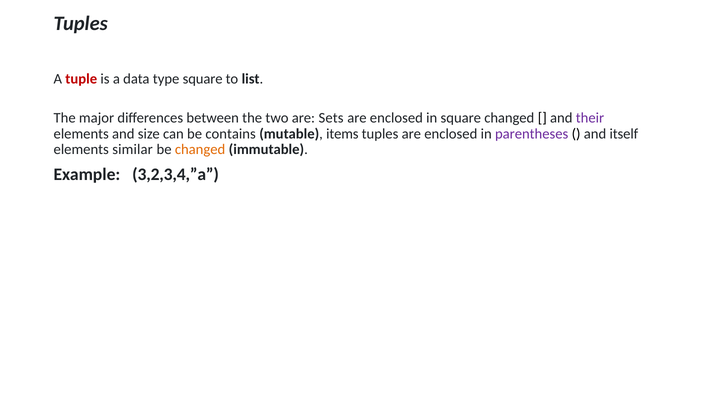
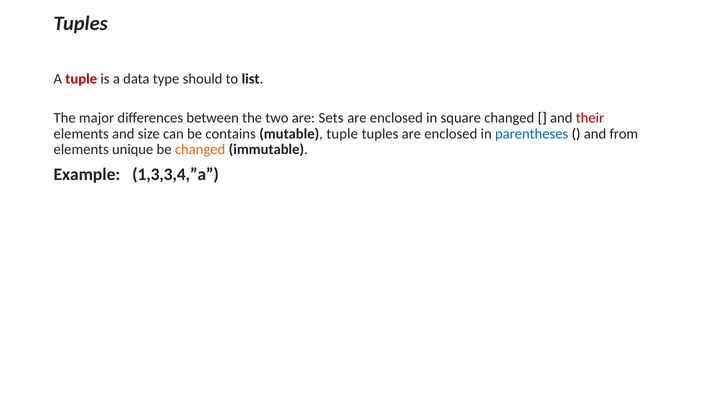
type square: square -> should
their colour: purple -> red
mutable items: items -> tuple
parentheses colour: purple -> blue
itself: itself -> from
similar: similar -> unique
3,2,3,4,”a: 3,2,3,4,”a -> 1,3,3,4,”a
